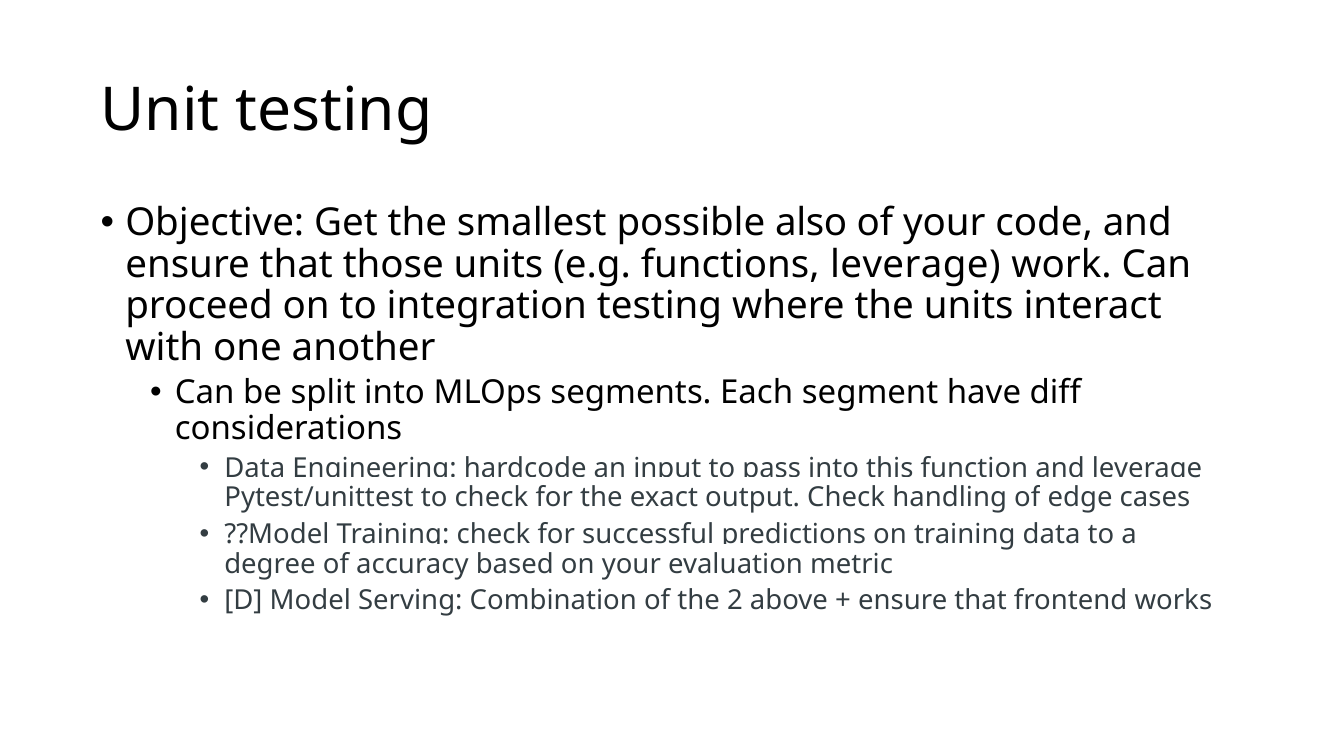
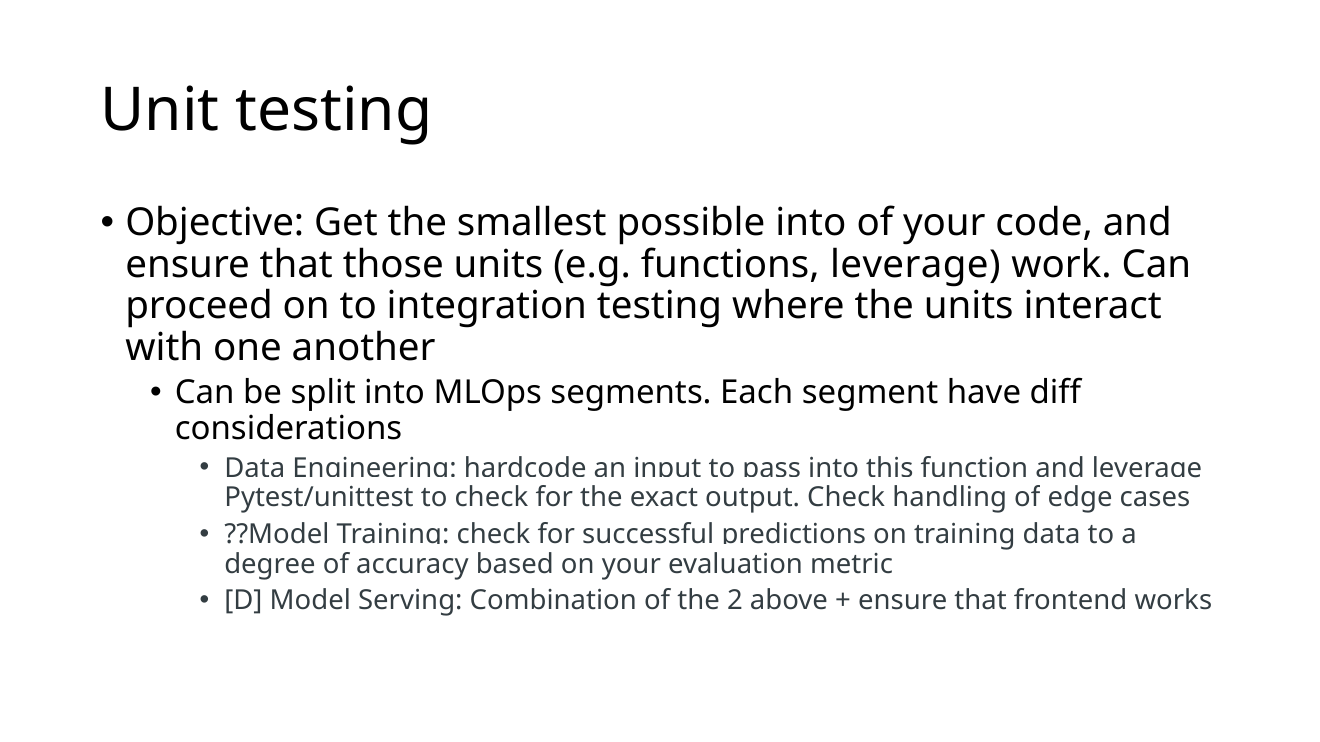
possible also: also -> into
